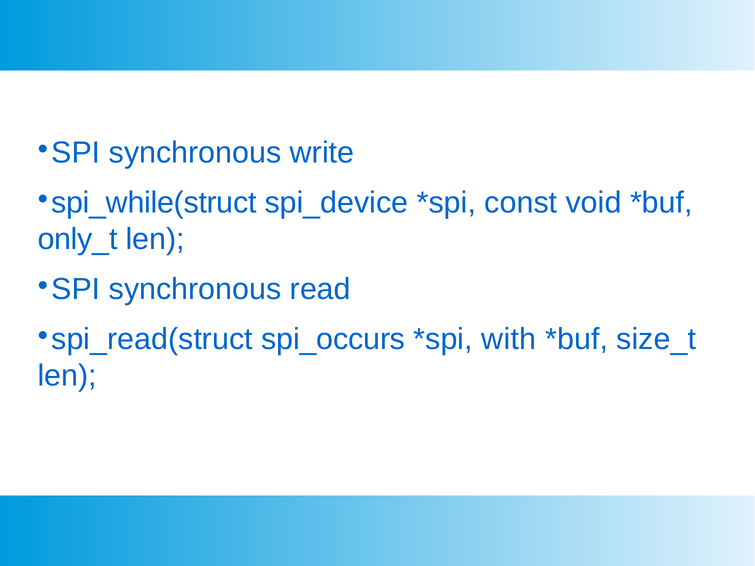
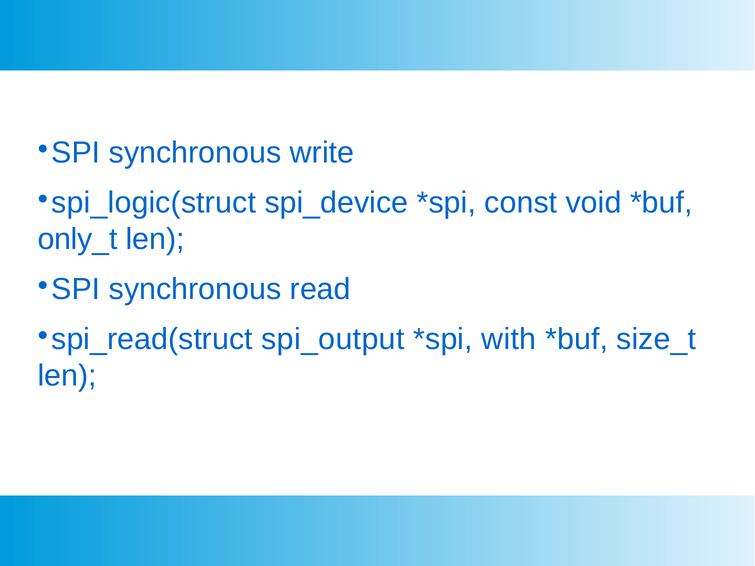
spi_while(struct: spi_while(struct -> spi_logic(struct
spi_occurs: spi_occurs -> spi_output
